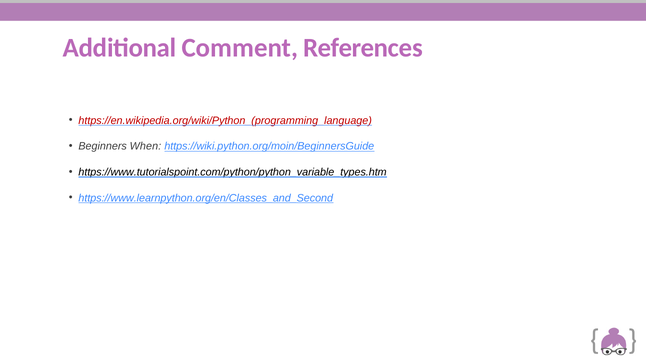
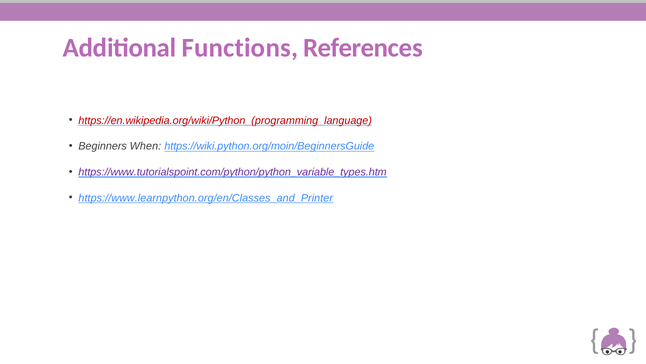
Comment: Comment -> Functions
https://www.tutorialspoint.com/python/python_variable_types.htm colour: black -> purple
https://www.learnpython.org/en/Classes_and_Second: https://www.learnpython.org/en/Classes_and_Second -> https://www.learnpython.org/en/Classes_and_Printer
